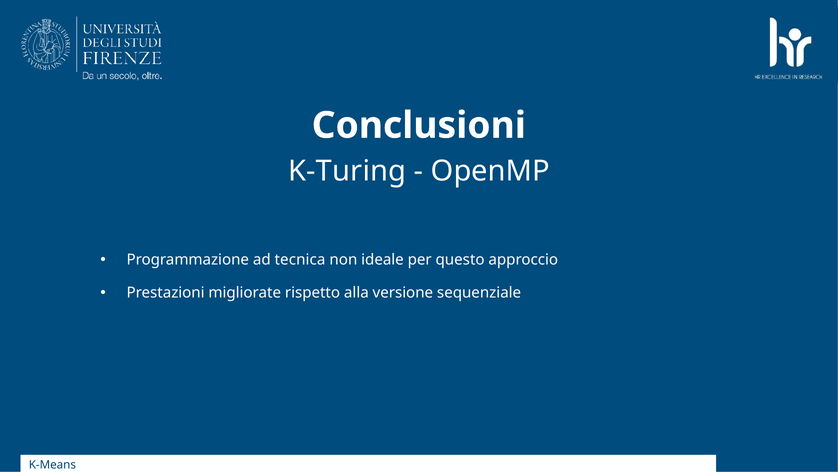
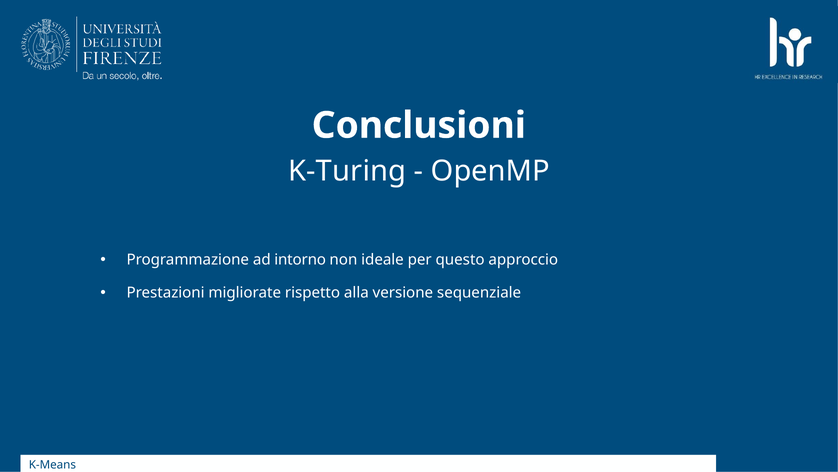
tecnica: tecnica -> intorno
